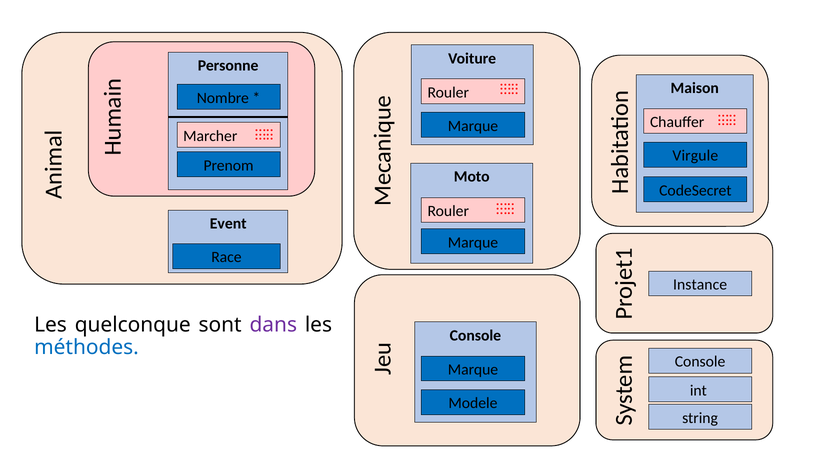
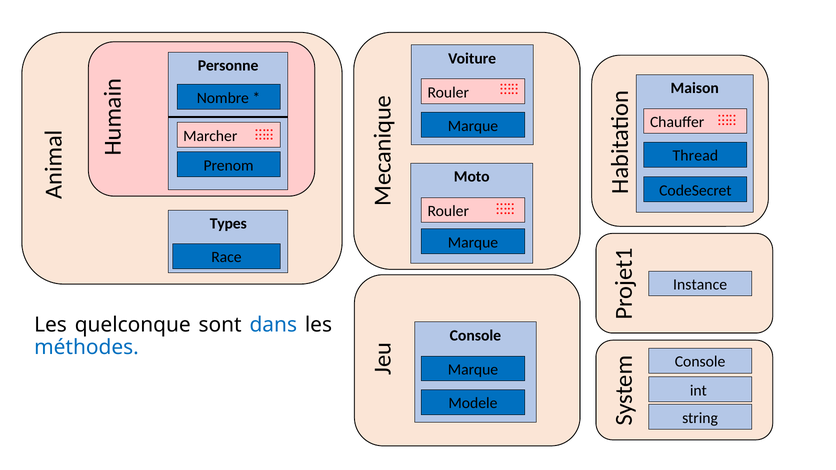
Virgule: Virgule -> Thread
Event: Event -> Types
dans colour: purple -> blue
